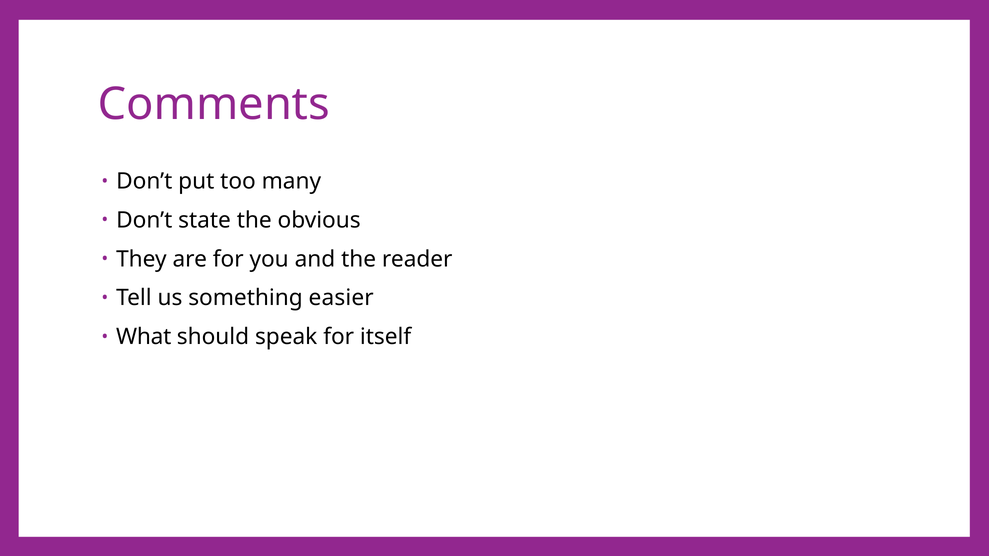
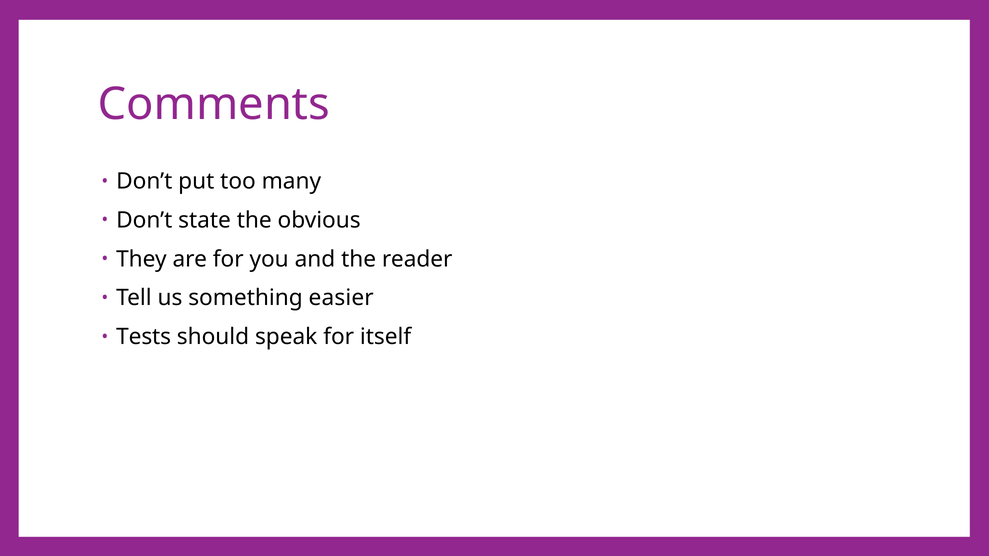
What: What -> Tests
